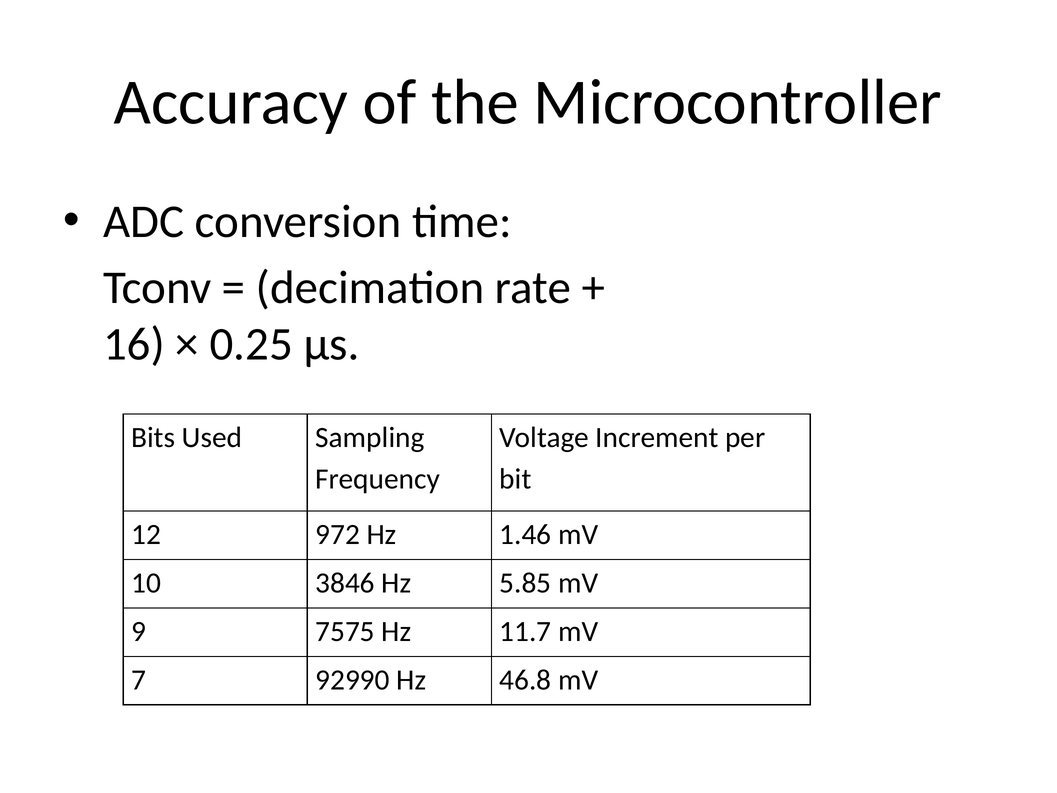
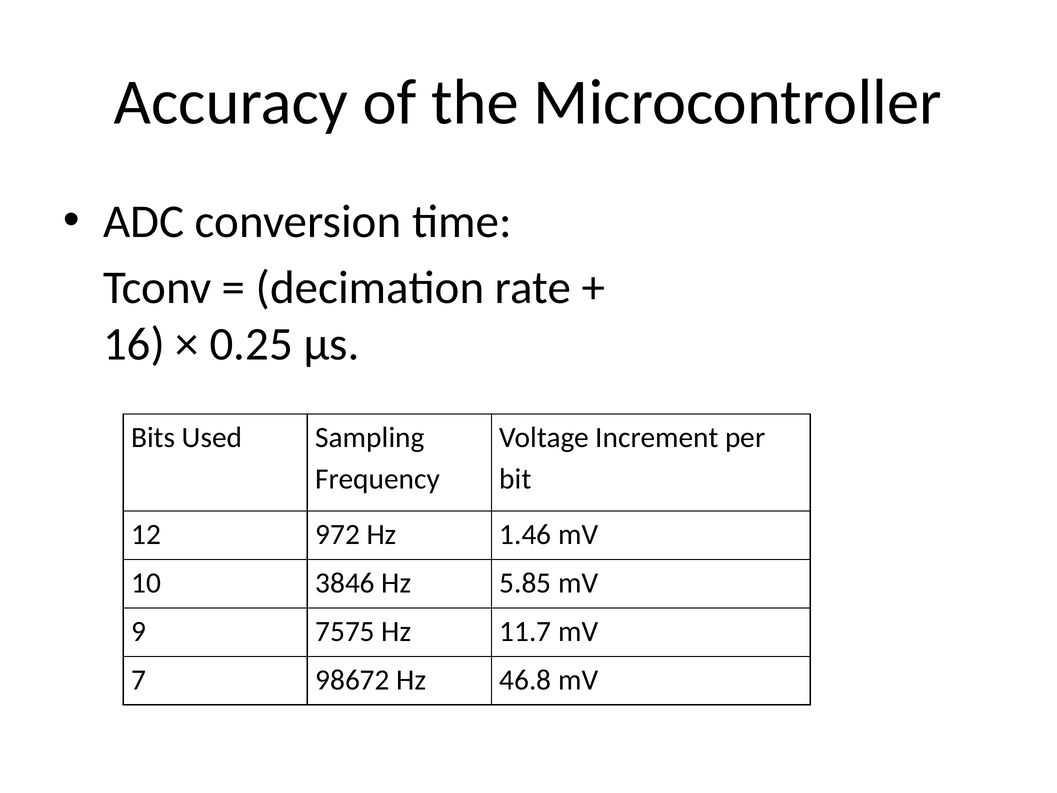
92990: 92990 -> 98672
